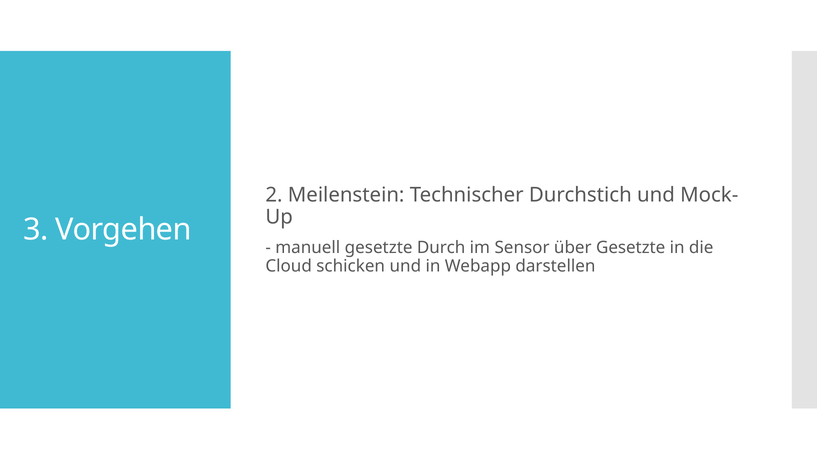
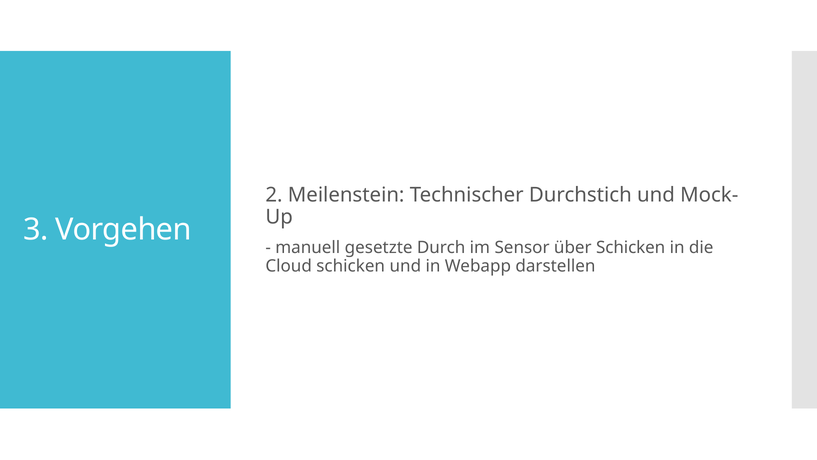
über Gesetzte: Gesetzte -> Schicken
